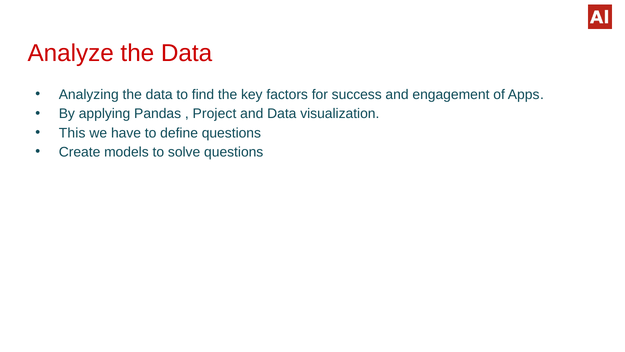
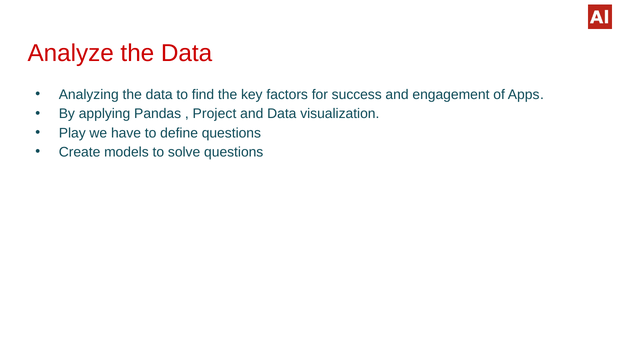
This: This -> Play
